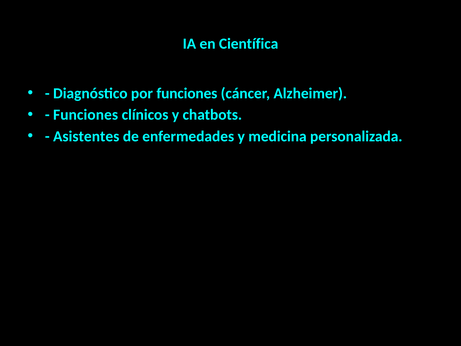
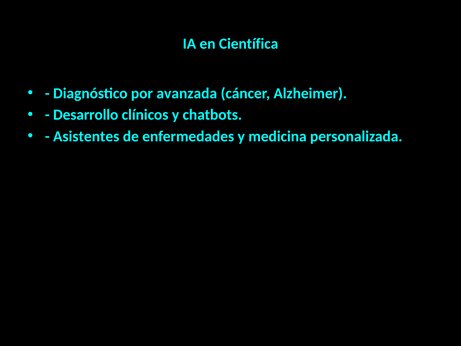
por funciones: funciones -> avanzada
Funciones at (86, 115): Funciones -> Desarrollo
